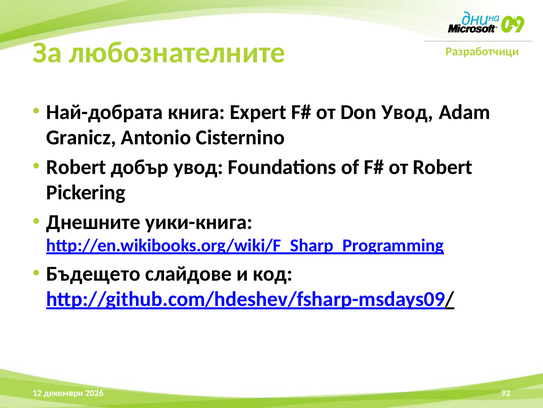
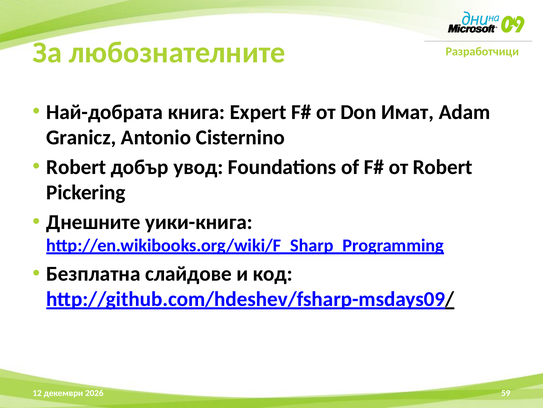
Don Увод: Увод -> Имат
Бъдещето: Бъдещето -> Безплатна
92: 92 -> 59
